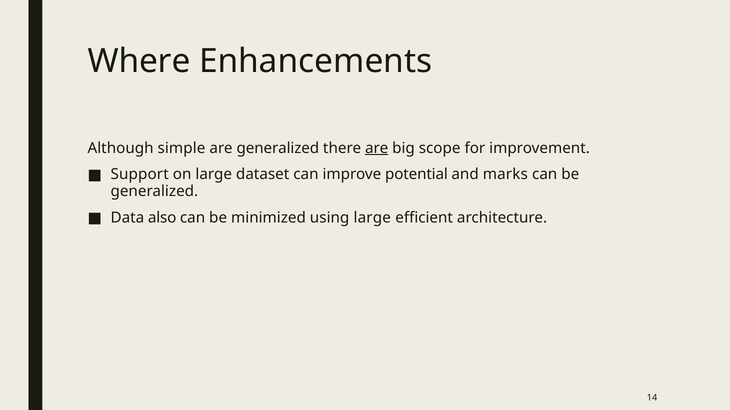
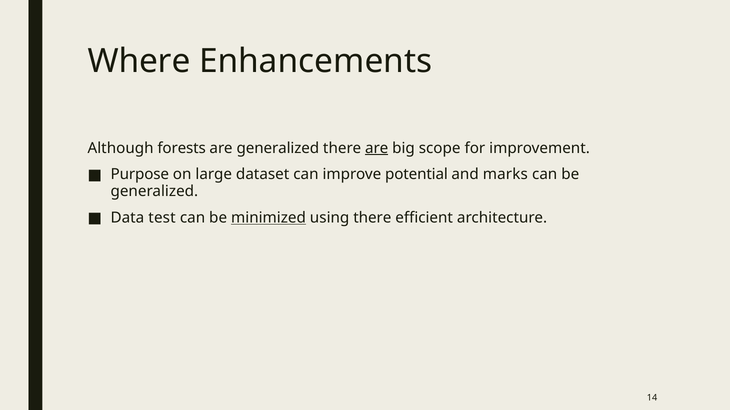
simple: simple -> forests
Support: Support -> Purpose
also: also -> test
minimized underline: none -> present
using large: large -> there
